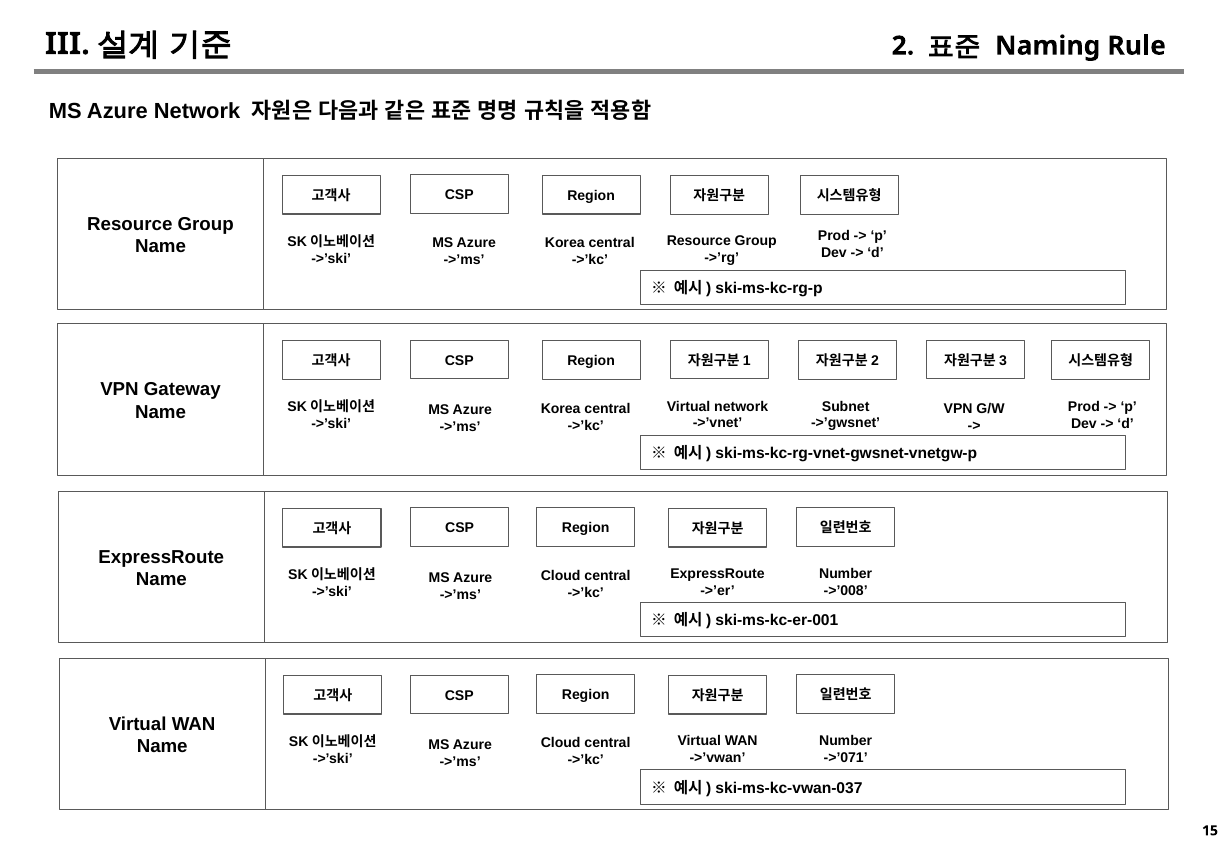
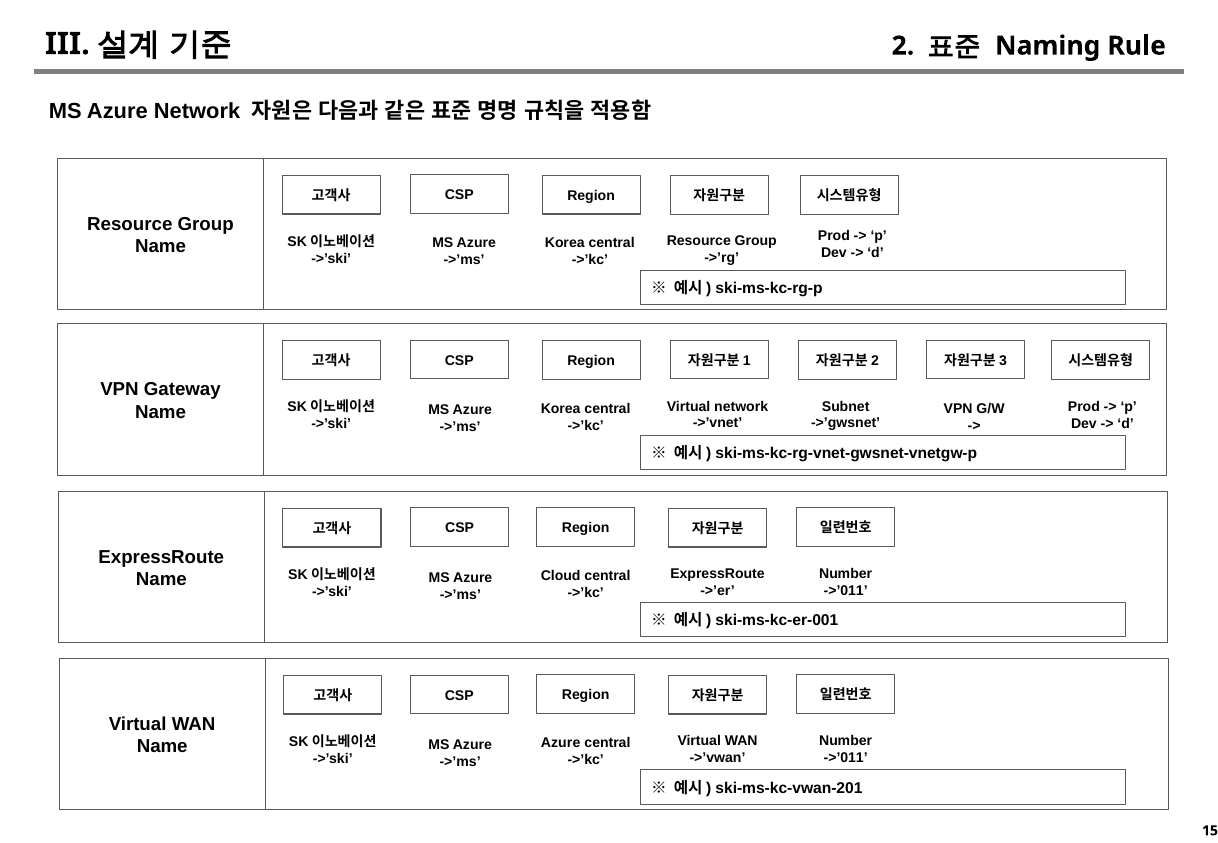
->’008 at (846, 591): ->’008 -> ->’011
Cloud at (561, 743): Cloud -> Azure
->’071 at (846, 758): ->’071 -> ->’011
ski-ms-kc-vwan-037: ski-ms-kc-vwan-037 -> ski-ms-kc-vwan-201
